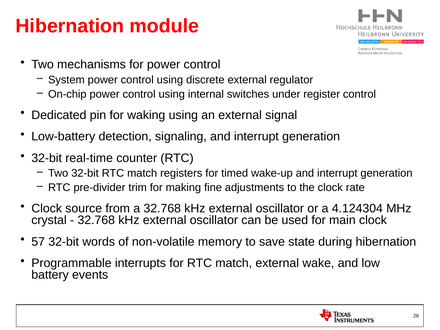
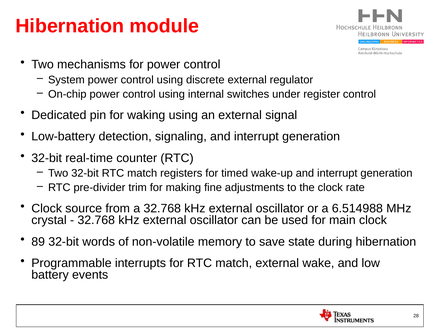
4.124304: 4.124304 -> 6.514988
57: 57 -> 89
